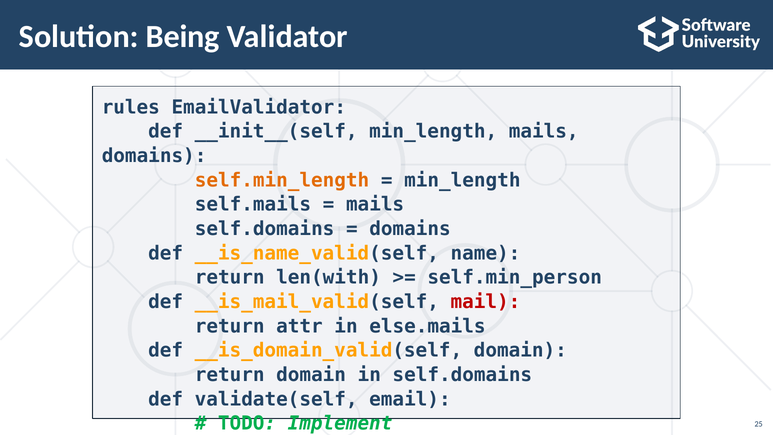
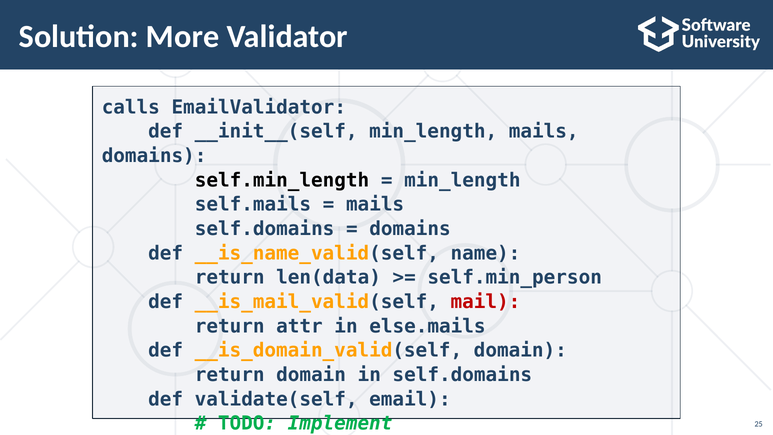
Being: Being -> More
rules: rules -> calls
self.min_length colour: orange -> black
len(with: len(with -> len(data
